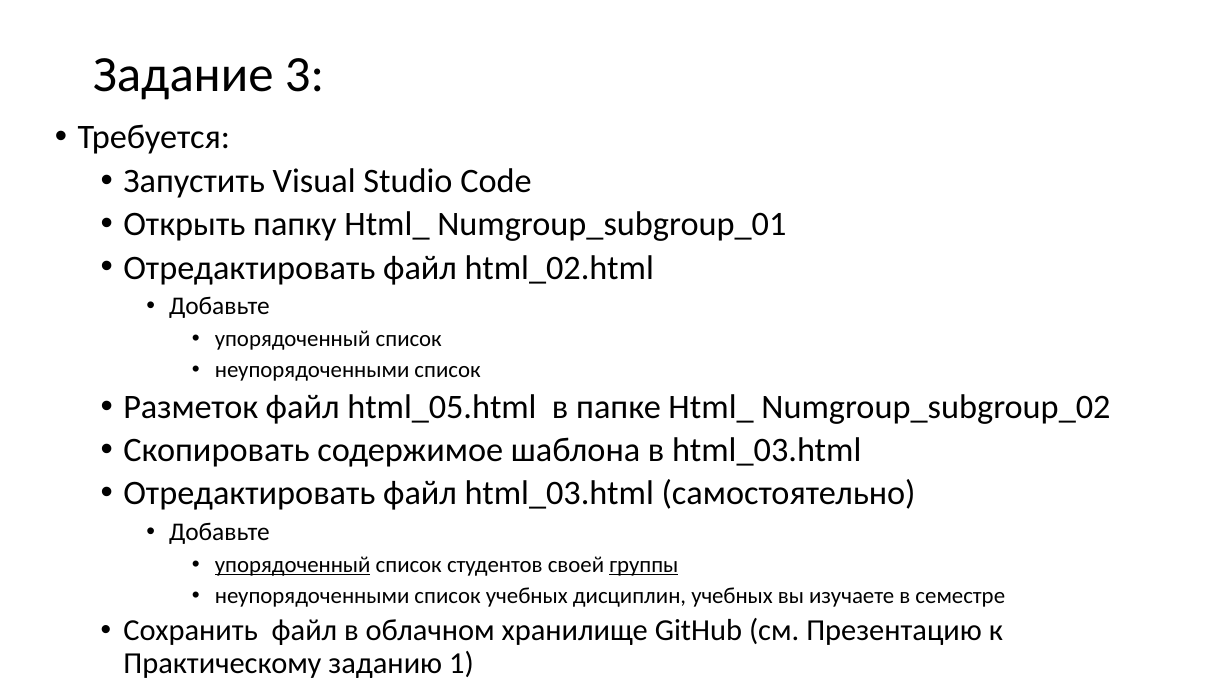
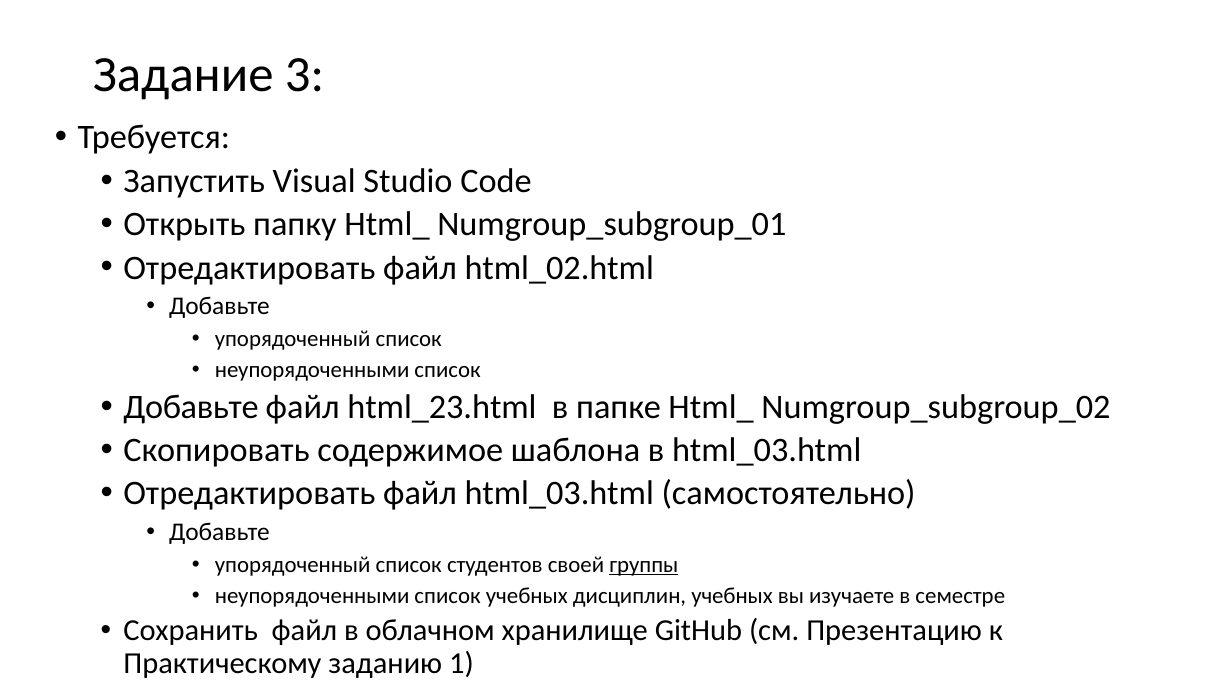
Разметок at (191, 407): Разметок -> Добавьте
html_05.html: html_05.html -> html_23.html
упорядоченный at (293, 565) underline: present -> none
